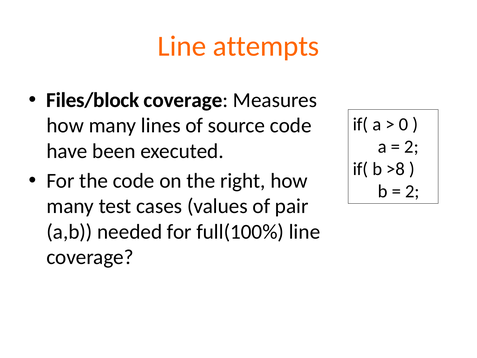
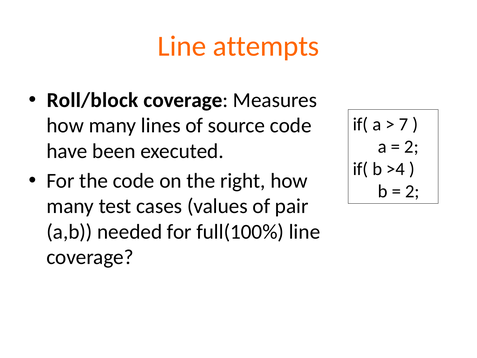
Files/block: Files/block -> Roll/block
0: 0 -> 7
>8: >8 -> >4
